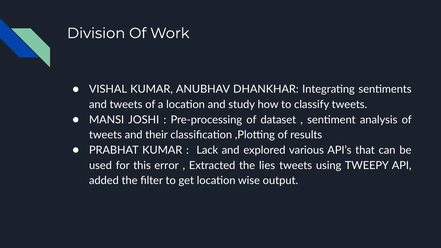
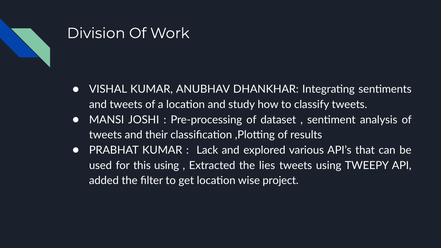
this error: error -> using
output: output -> project
